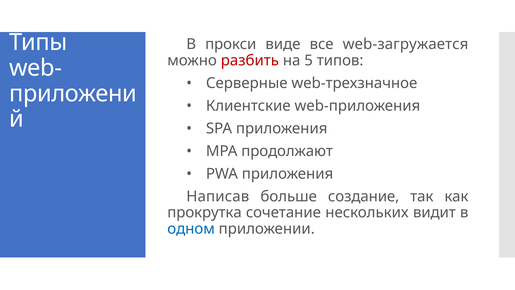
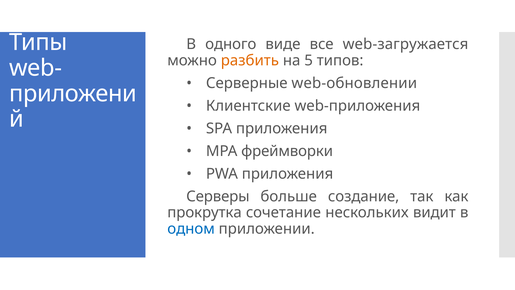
прокси: прокси -> одного
разбить colour: red -> orange
web-трехзначное: web-трехзначное -> web-обновлении
продолжают: продолжают -> фреймворки
Написав: Написав -> Серверы
